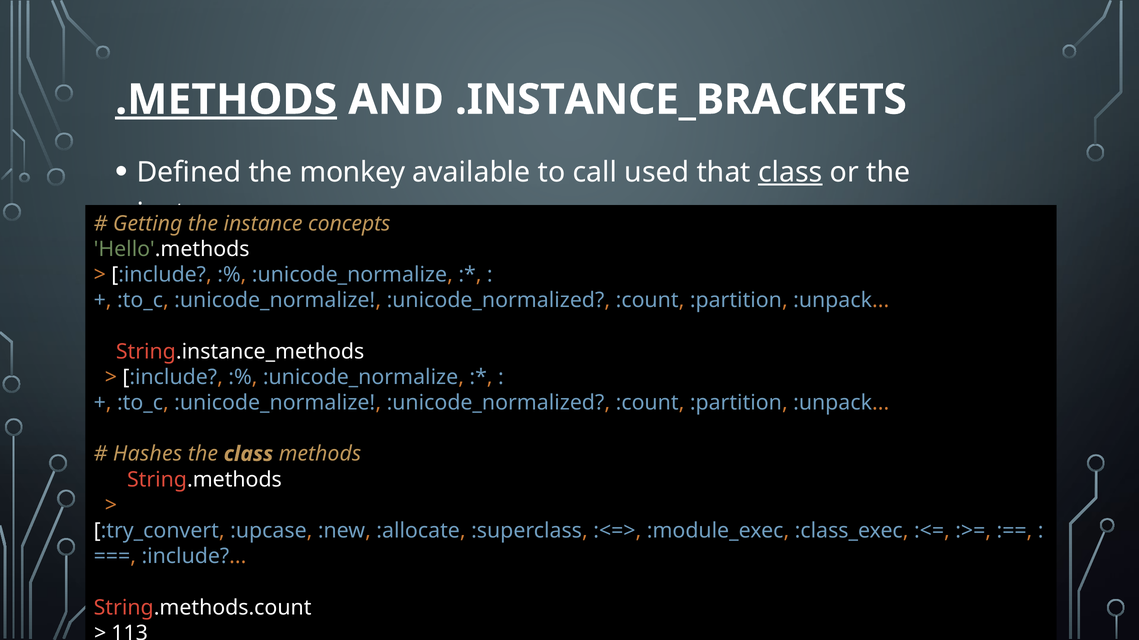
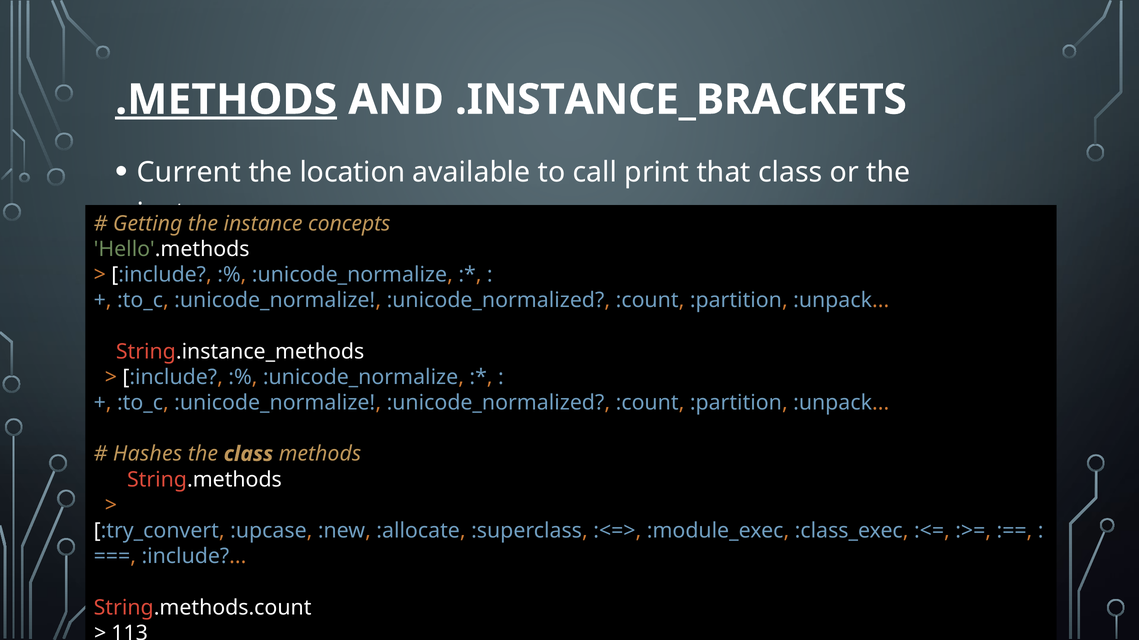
Defined: Defined -> Current
monkey: monkey -> location
used: used -> print
class at (790, 173) underline: present -> none
